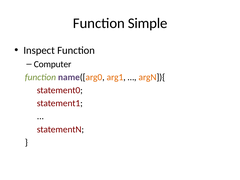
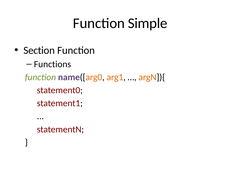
Inspect: Inspect -> Section
Computer: Computer -> Functions
